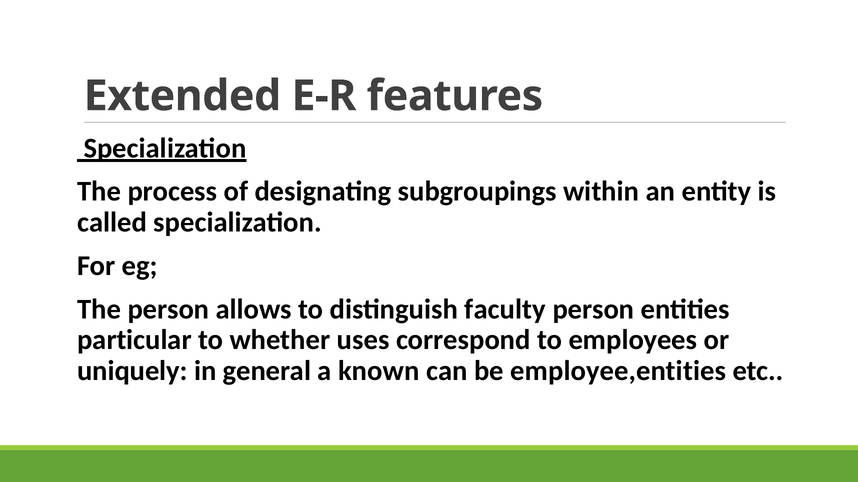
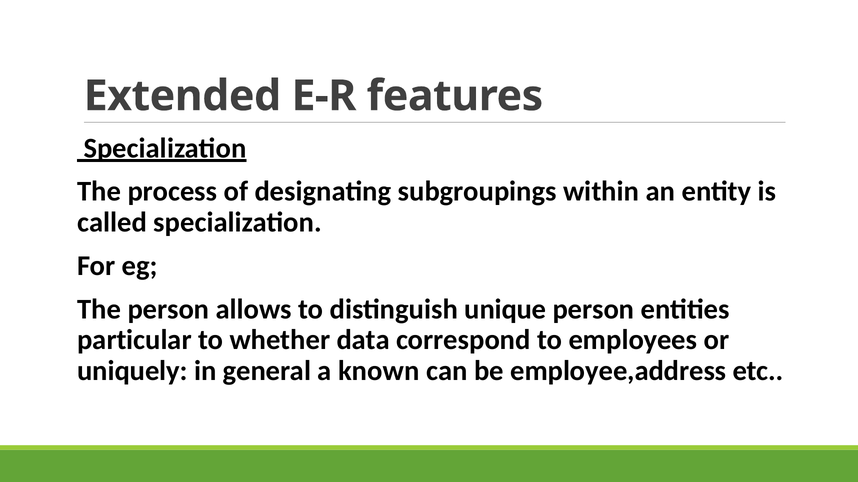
faculty: faculty -> unique
uses: uses -> data
employee,entities: employee,entities -> employee,address
